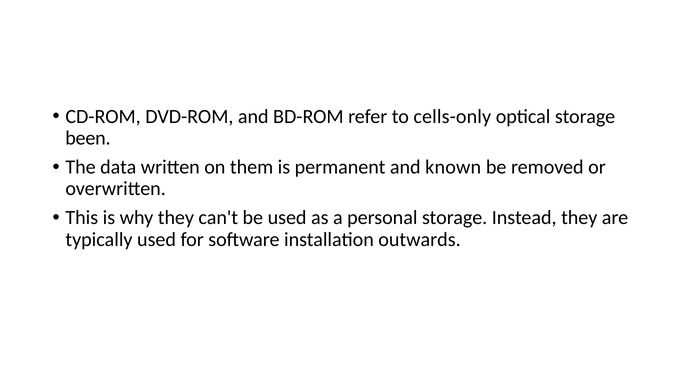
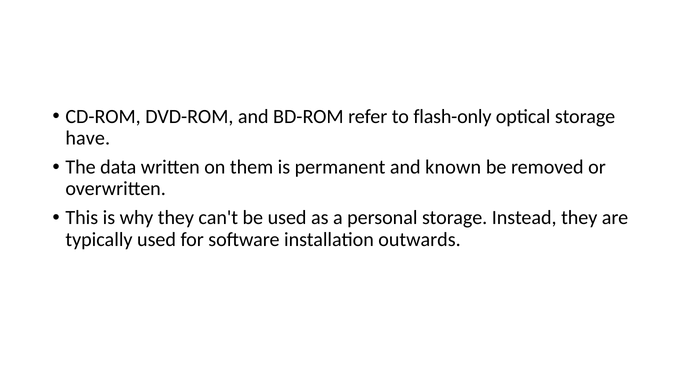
cells-only: cells-only -> flash-only
been: been -> have
